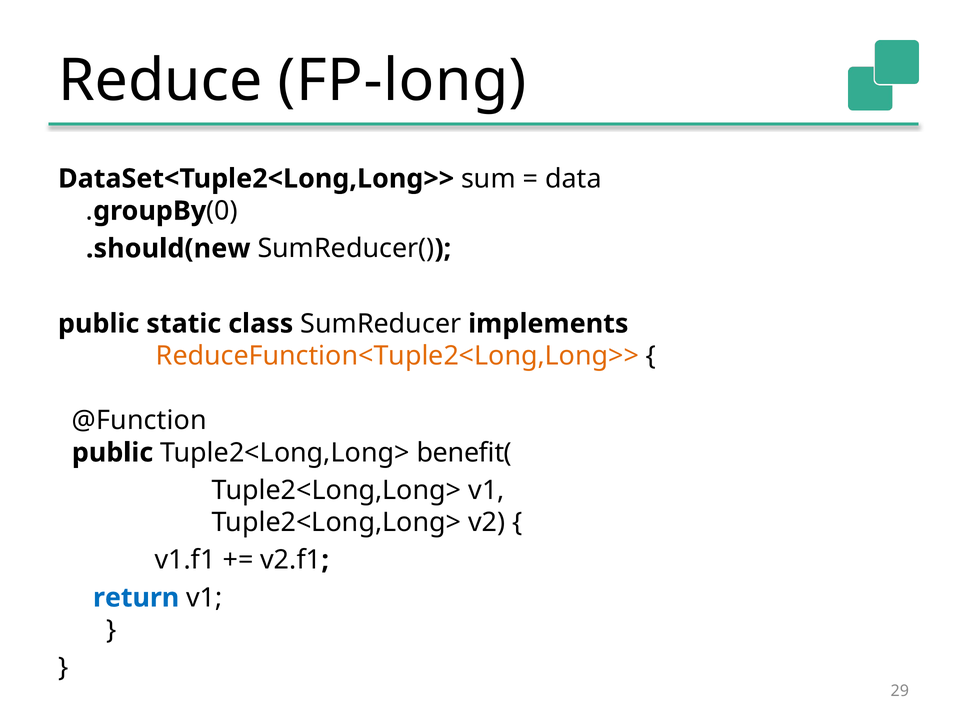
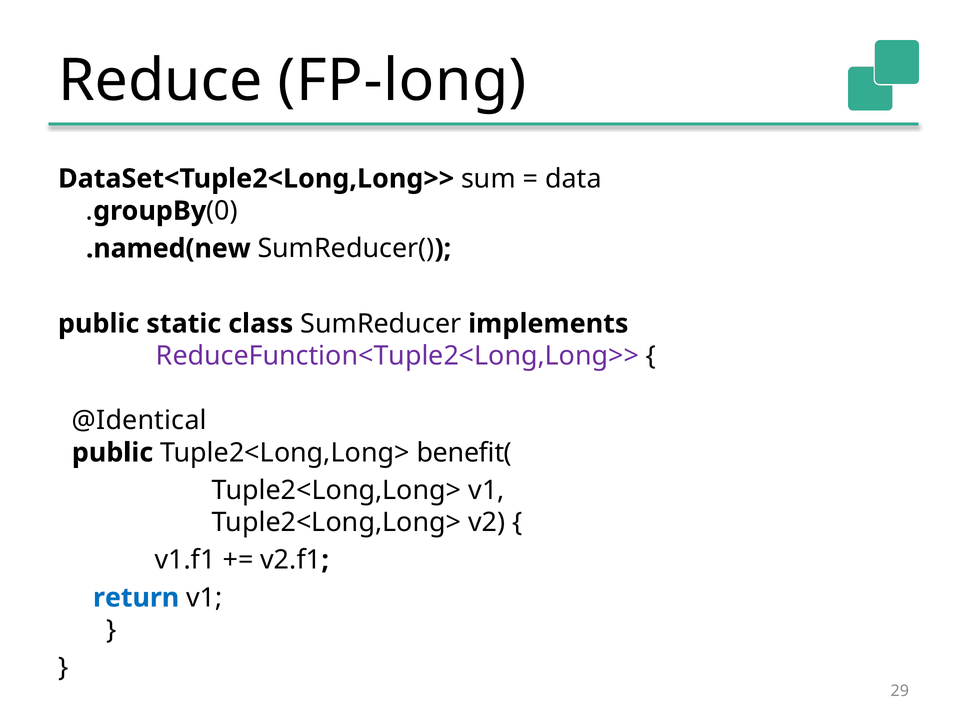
.should(new: .should(new -> .named(new
ReduceFunction<Tuple2<Long,Long>> colour: orange -> purple
@Function: @Function -> @Identical
